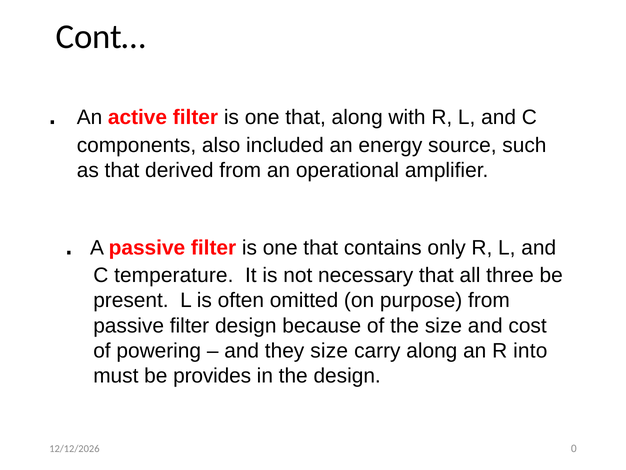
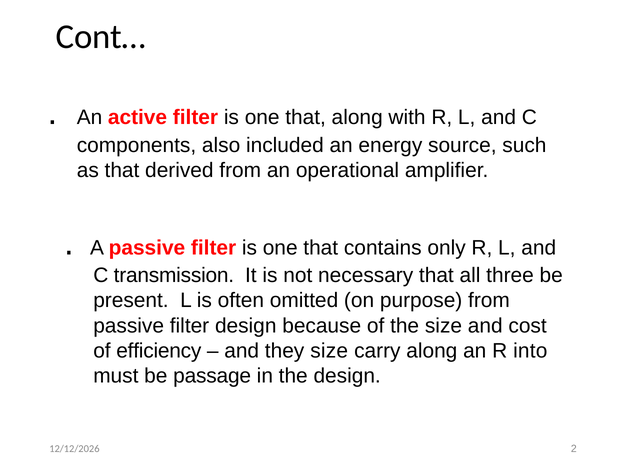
temperature: temperature -> transmission
powering: powering -> efficiency
provides: provides -> passage
0: 0 -> 2
